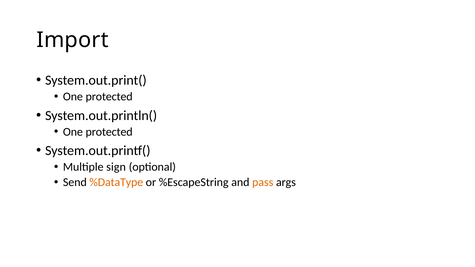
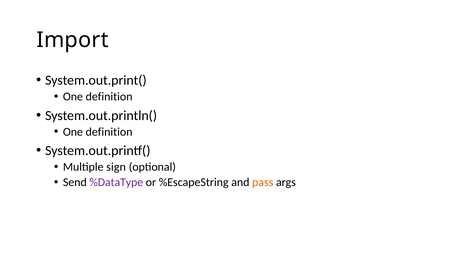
protected at (109, 97): protected -> definition
protected at (109, 132): protected -> definition
%DataType colour: orange -> purple
